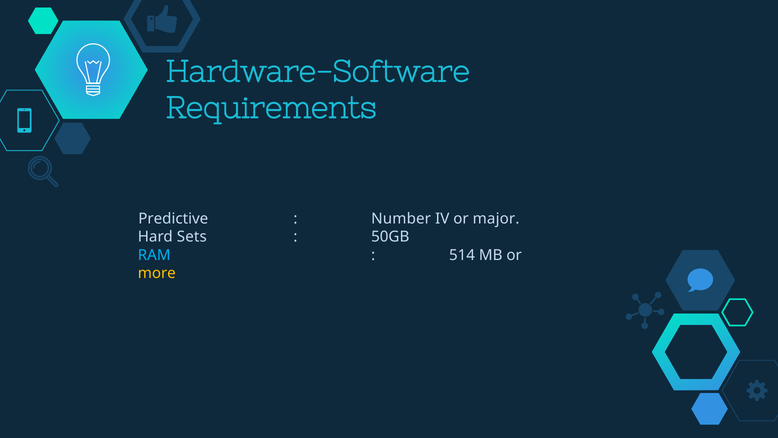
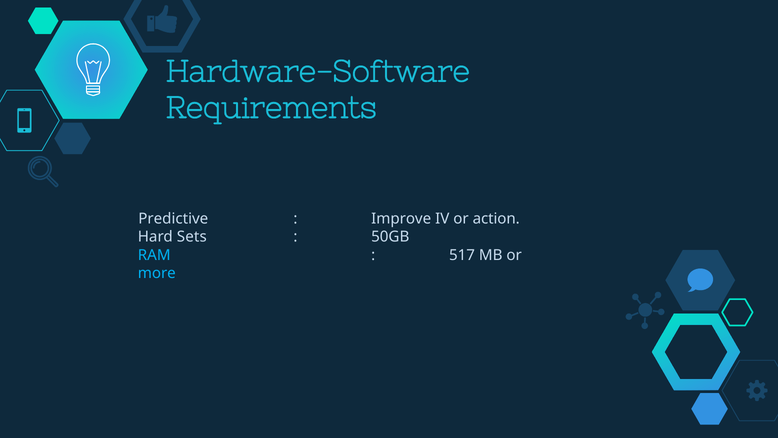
Number: Number -> Improve
major: major -> action
514: 514 -> 517
more colour: yellow -> light blue
